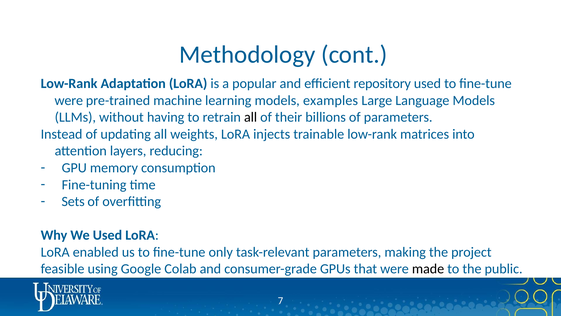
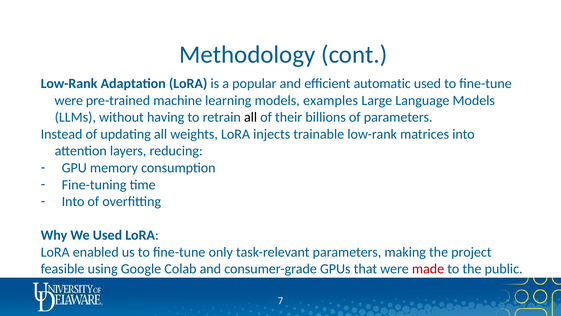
repository: repository -> automatic
Sets at (73, 201): Sets -> Into
made colour: black -> red
